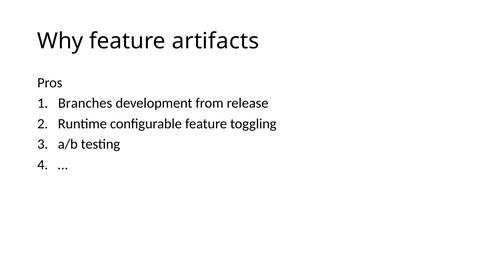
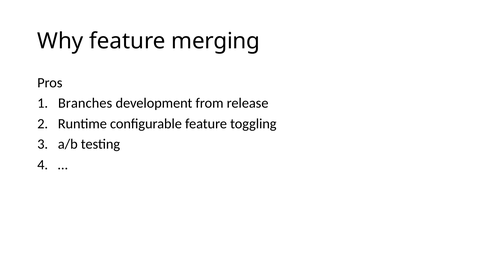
artifacts: artifacts -> merging
